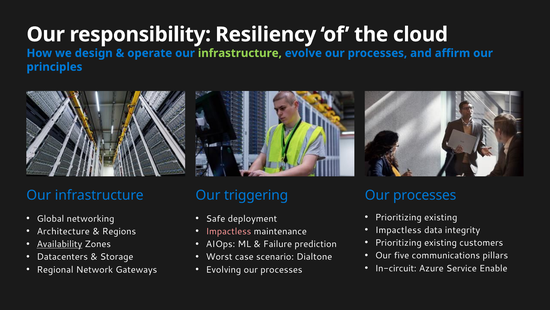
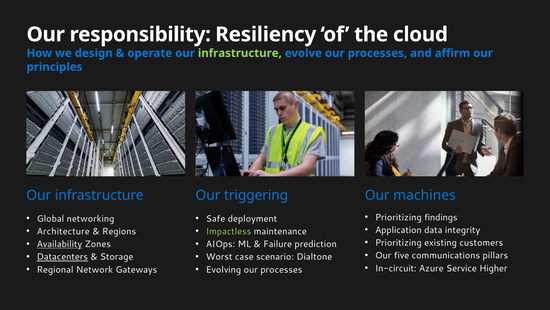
processes at (425, 195): processes -> machines
existing at (441, 217): existing -> findings
Impactless at (398, 230): Impactless -> Application
Impactless at (229, 231) colour: pink -> light green
Datacenters underline: none -> present
Enable: Enable -> Higher
